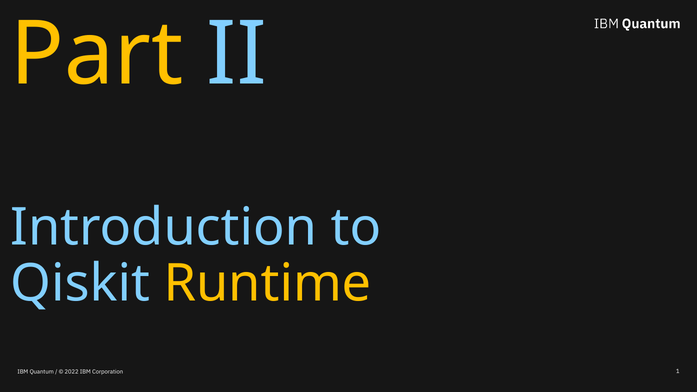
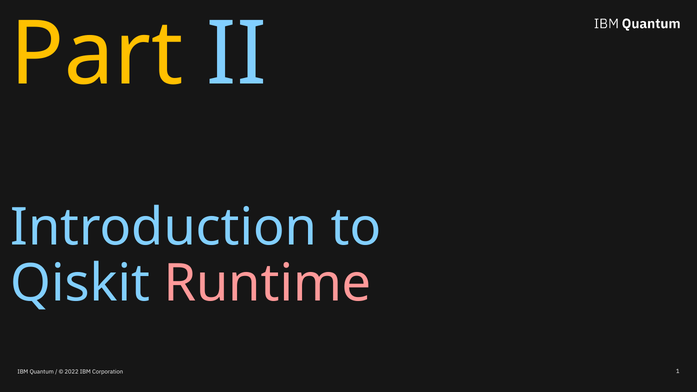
Runtime colour: yellow -> pink
